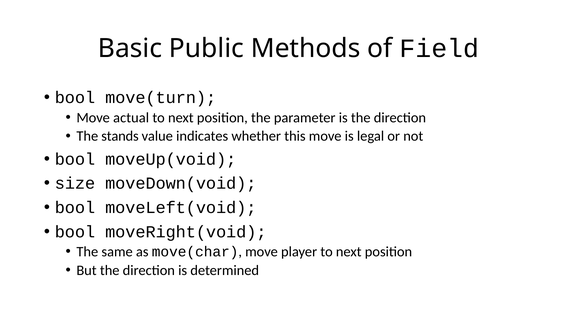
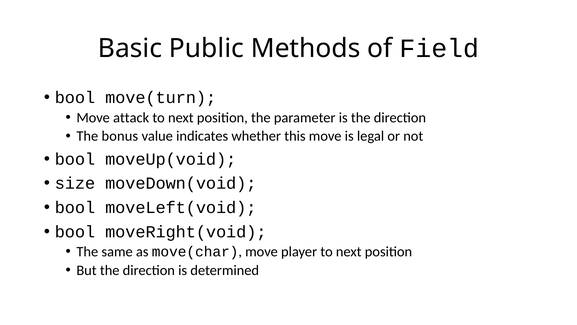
actual: actual -> attack
stands: stands -> bonus
